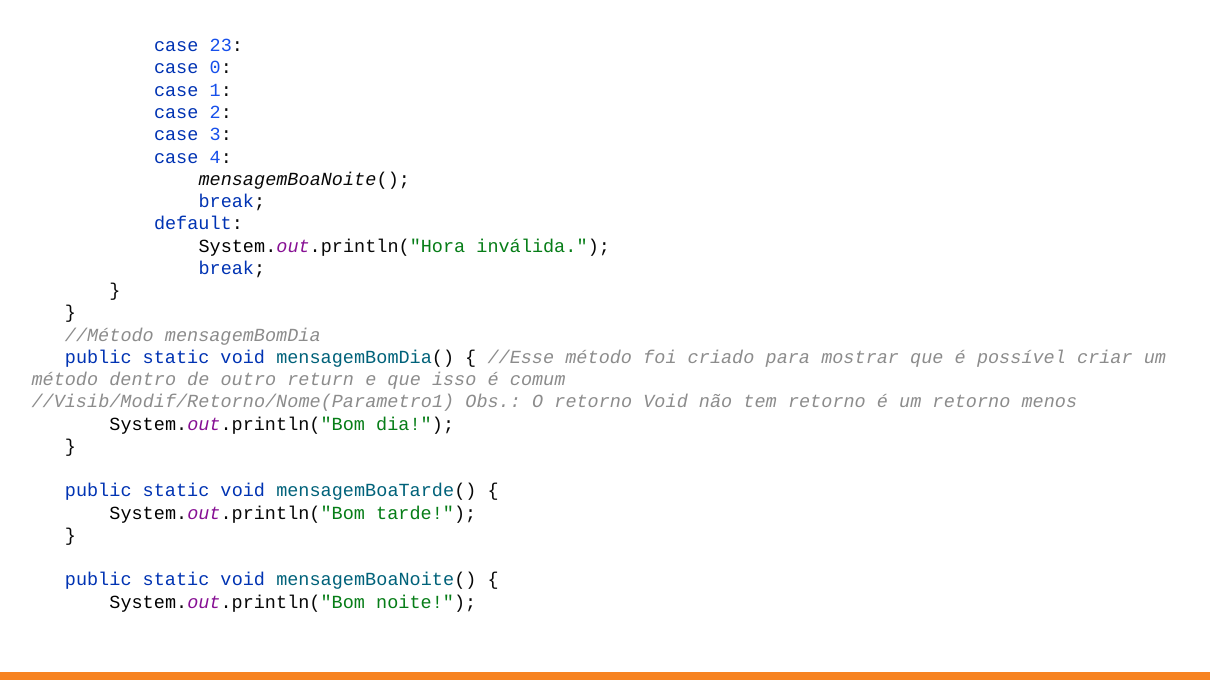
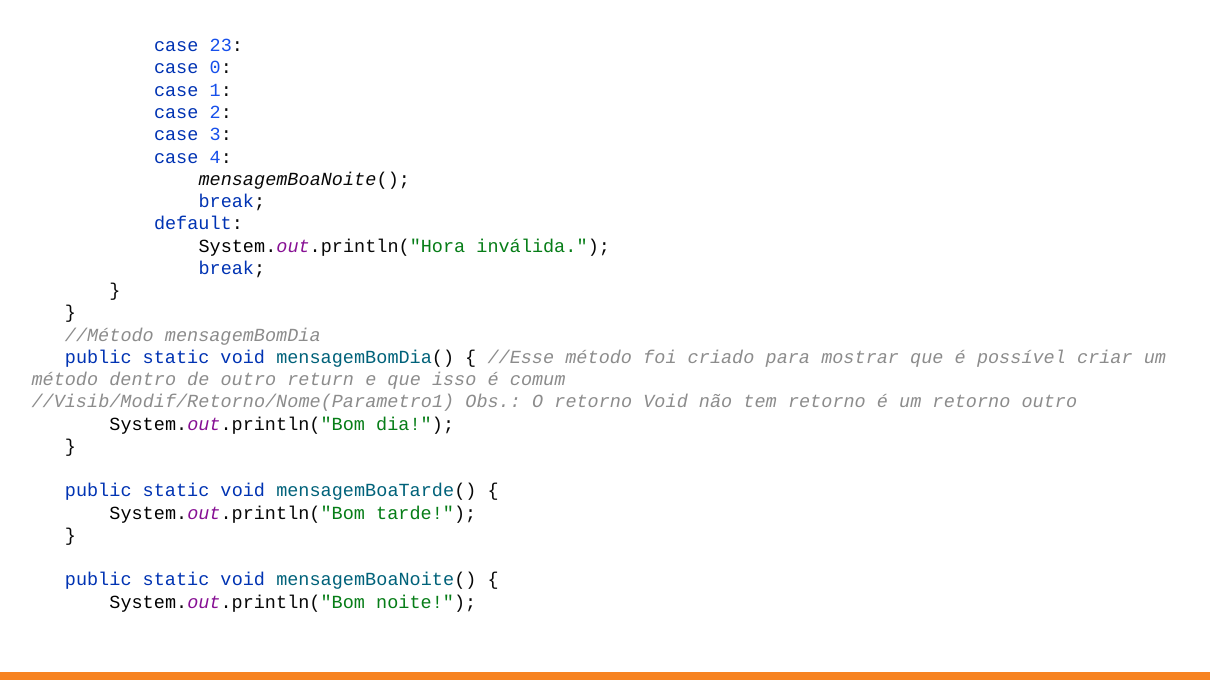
retorno menos: menos -> outro
